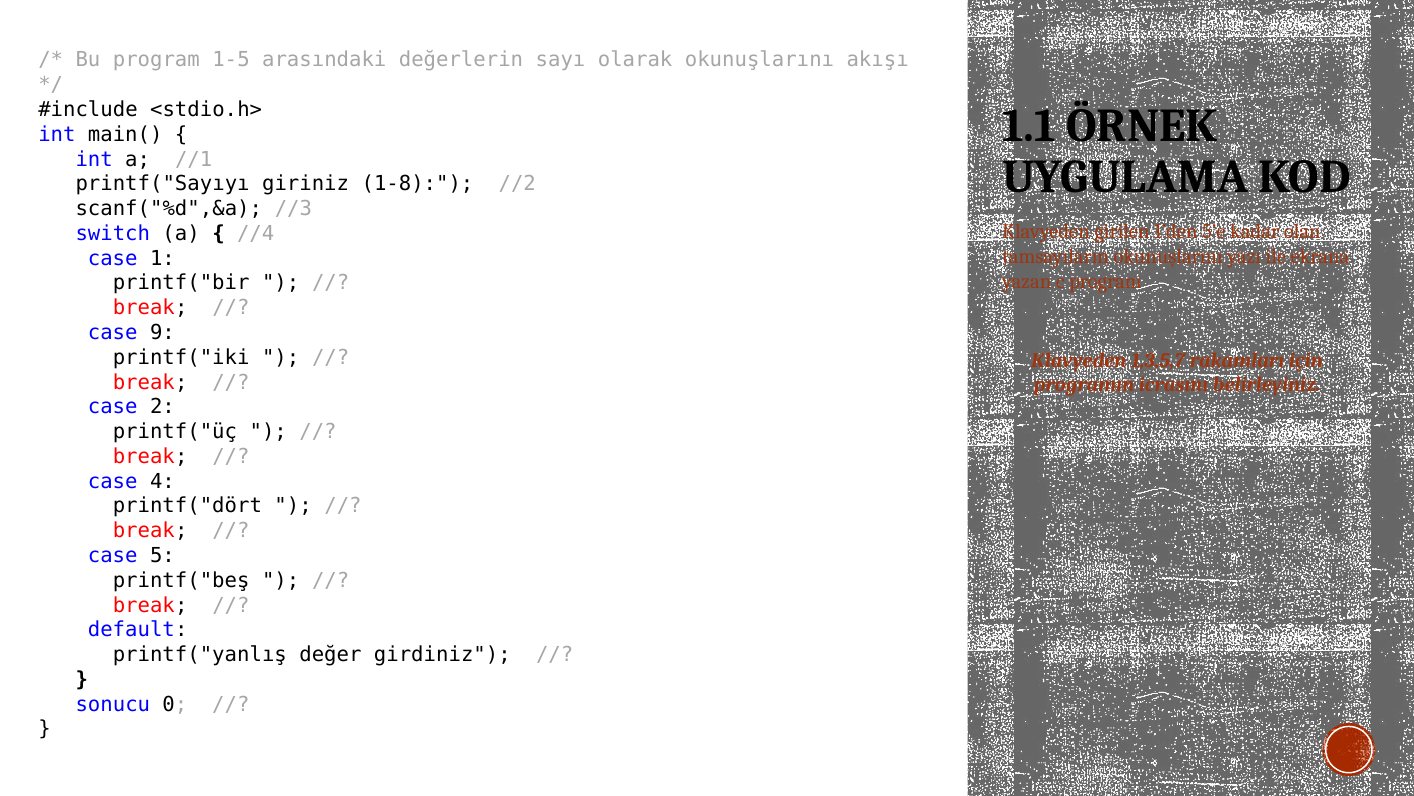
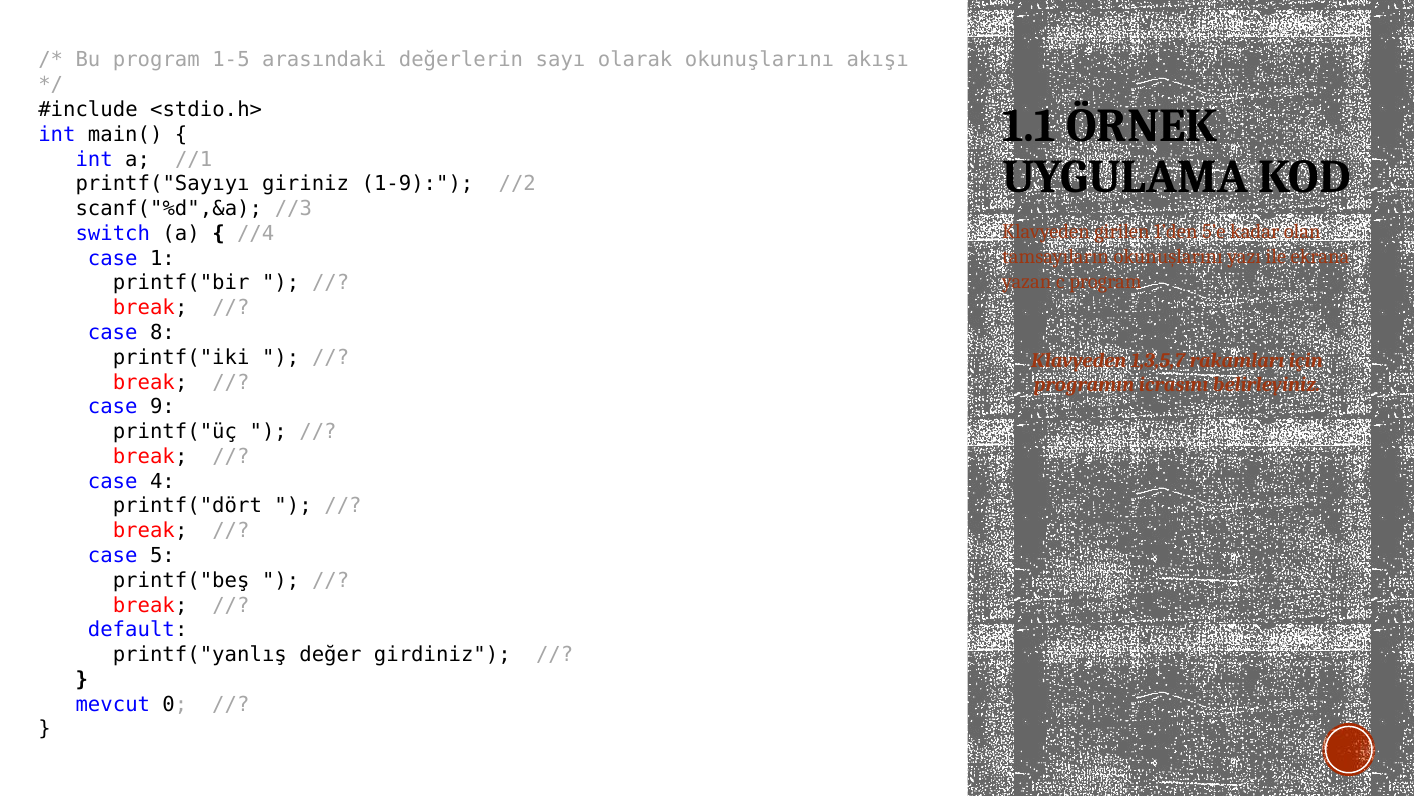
1-8: 1-8 -> 1-9
9: 9 -> 8
2: 2 -> 9
sonucu: sonucu -> mevcut
